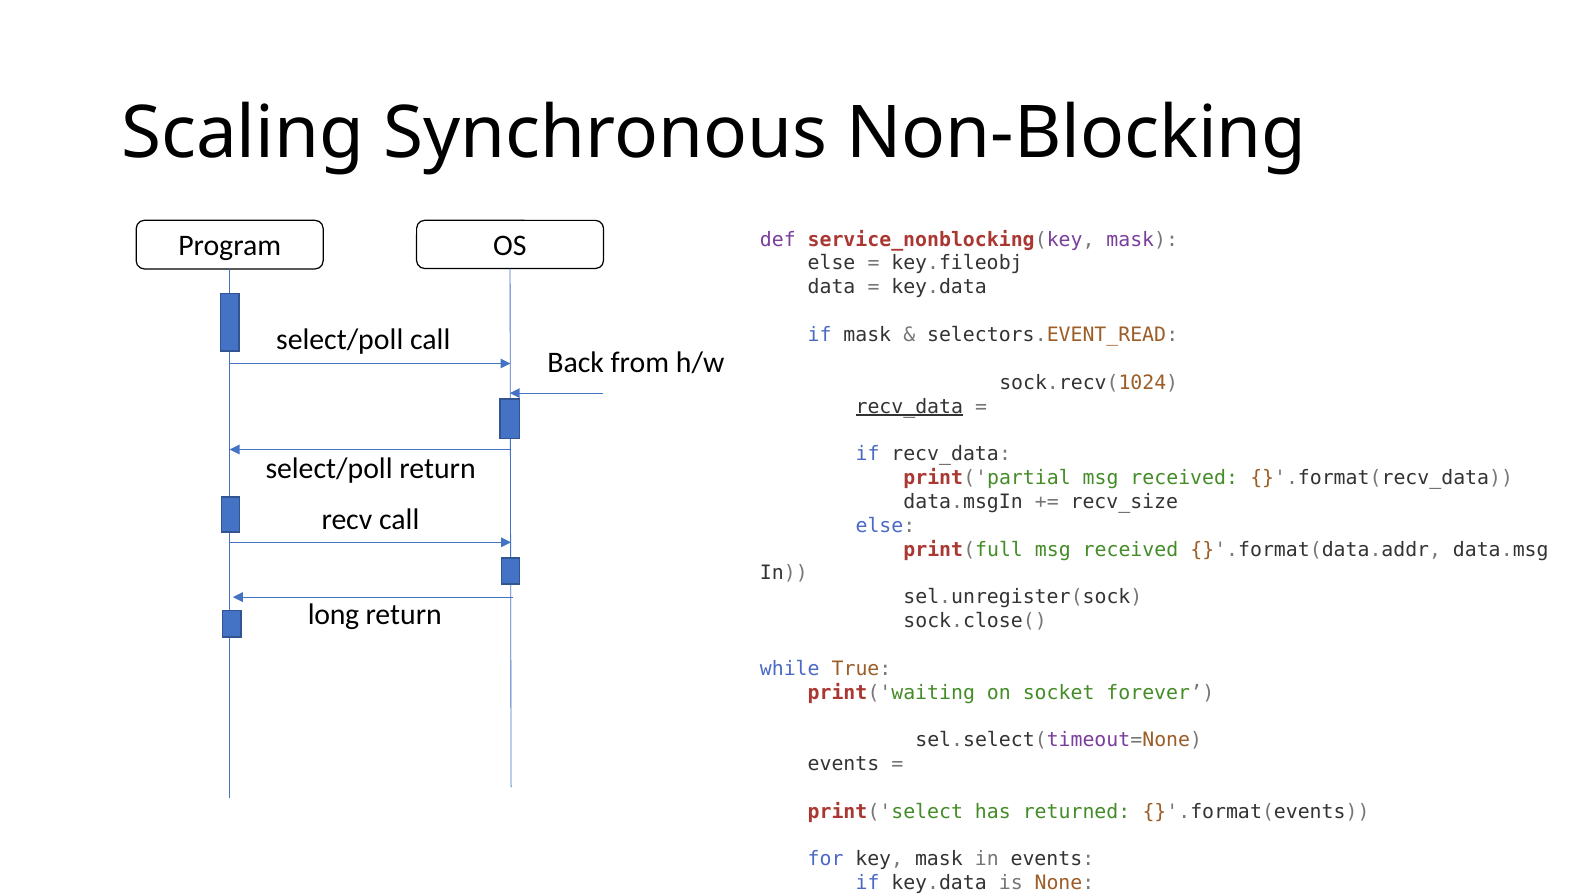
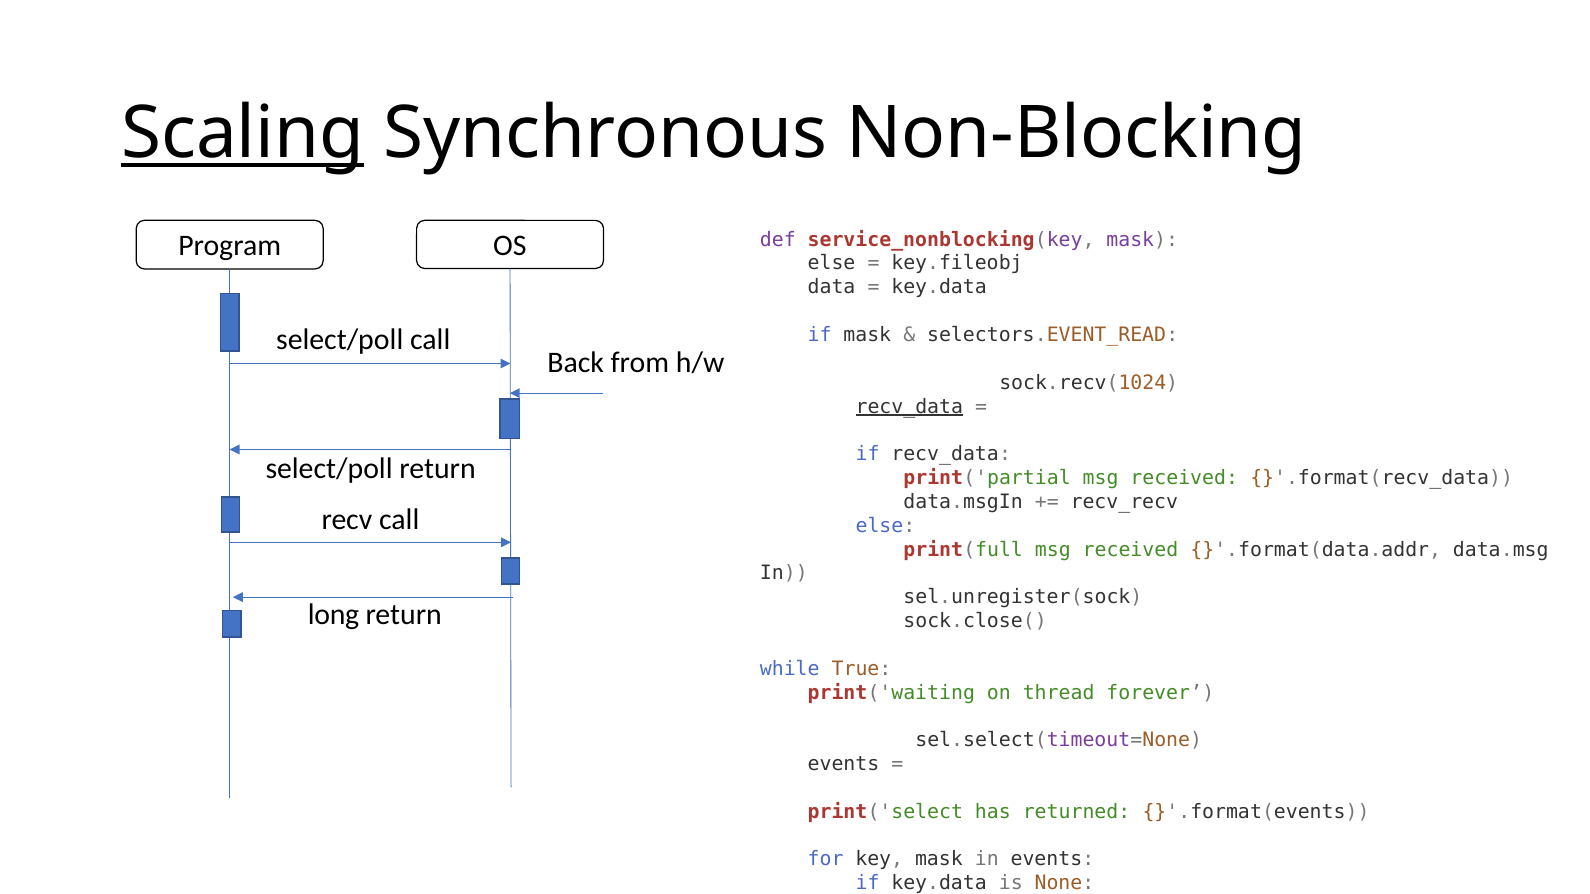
Scaling underline: none -> present
recv_size: recv_size -> recv_recv
socket: socket -> thread
